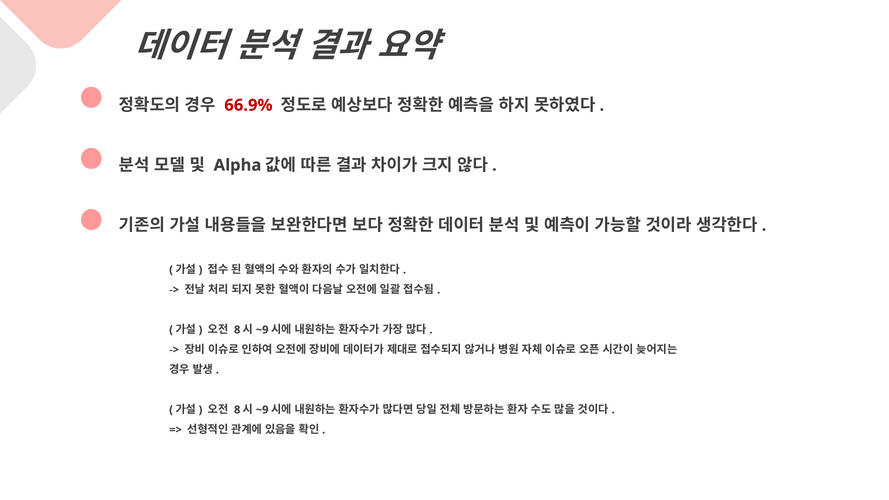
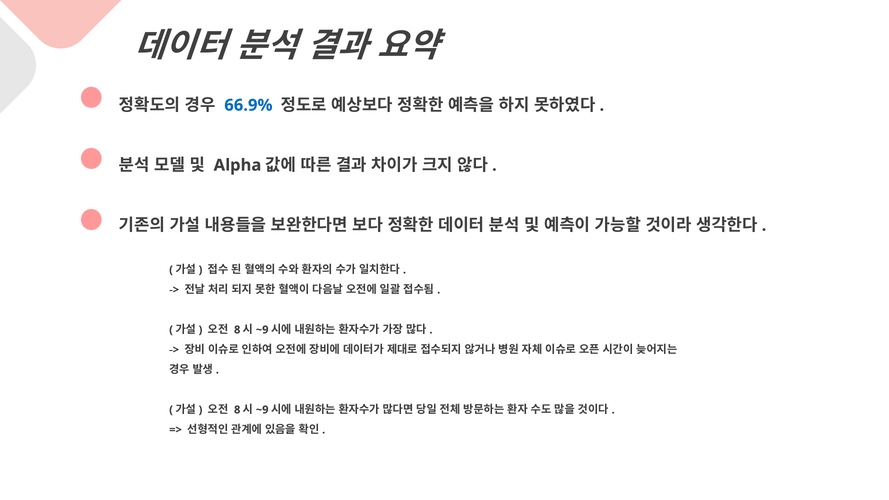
66.9% colour: red -> blue
